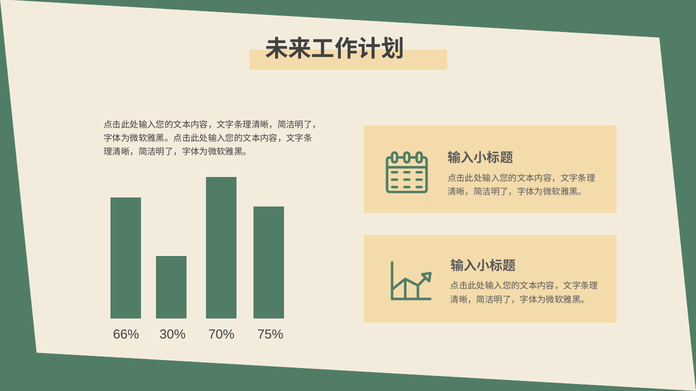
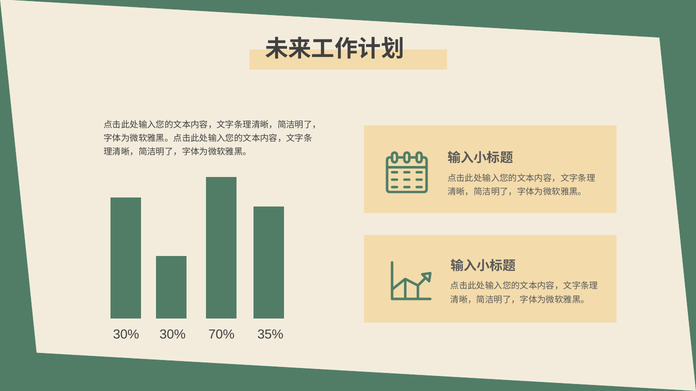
66% at (126, 335): 66% -> 30%
75%: 75% -> 35%
